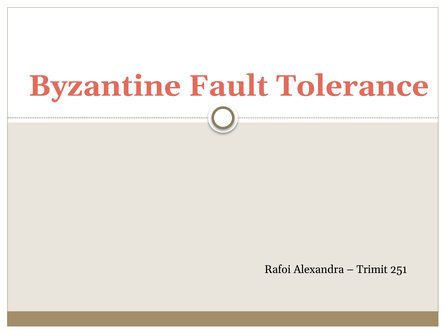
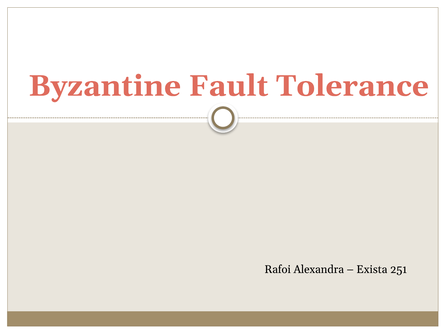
Trimit: Trimit -> Exista
